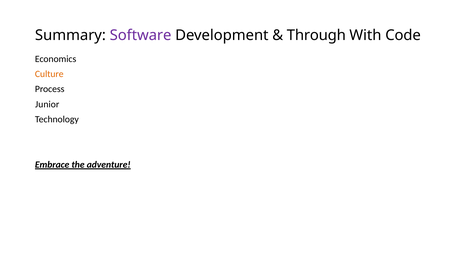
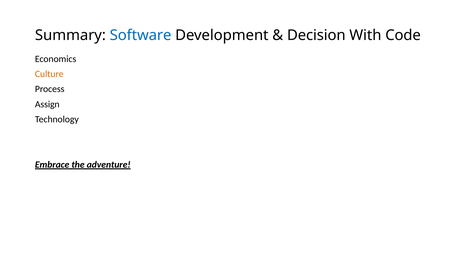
Software colour: purple -> blue
Through: Through -> Decision
Junior: Junior -> Assign
